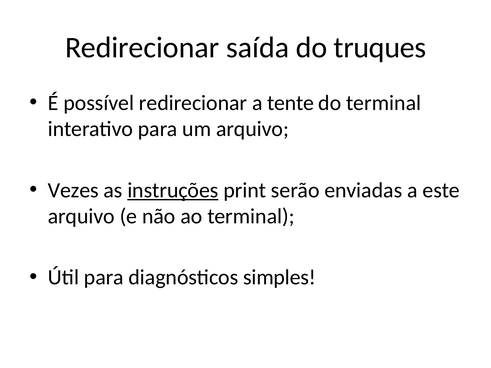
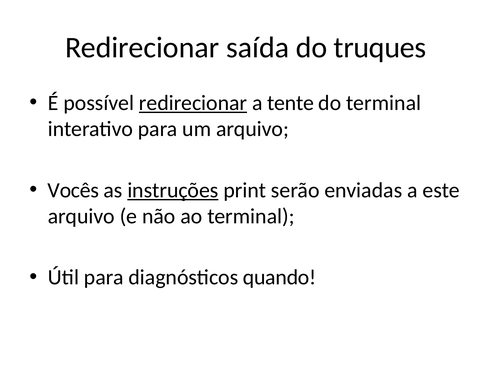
redirecionar at (193, 103) underline: none -> present
Vezes: Vezes -> Vocês
simples: simples -> quando
